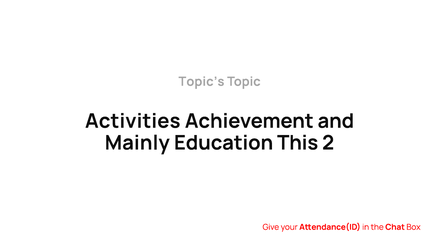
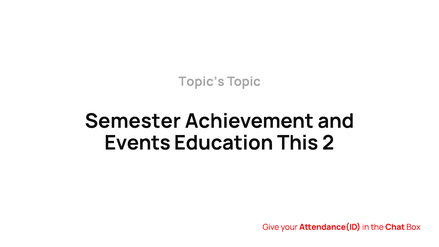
Activities: Activities -> Semester
Mainly: Mainly -> Events
